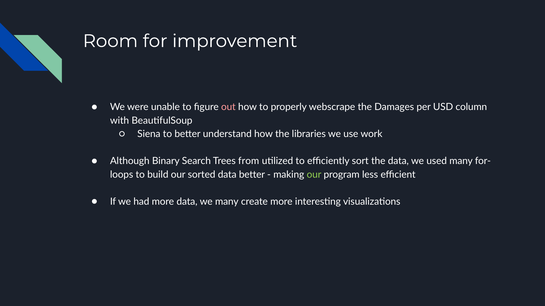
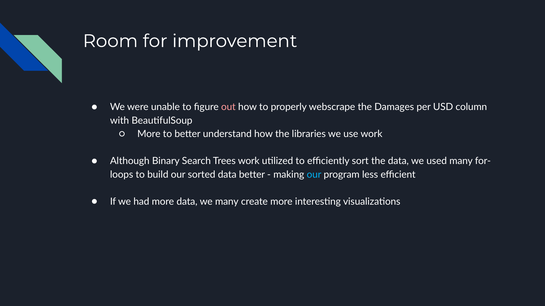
Siena at (149, 134): Siena -> More
Trees from: from -> work
our at (314, 175) colour: light green -> light blue
